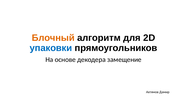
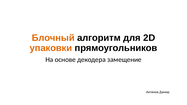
упаковки colour: blue -> orange
